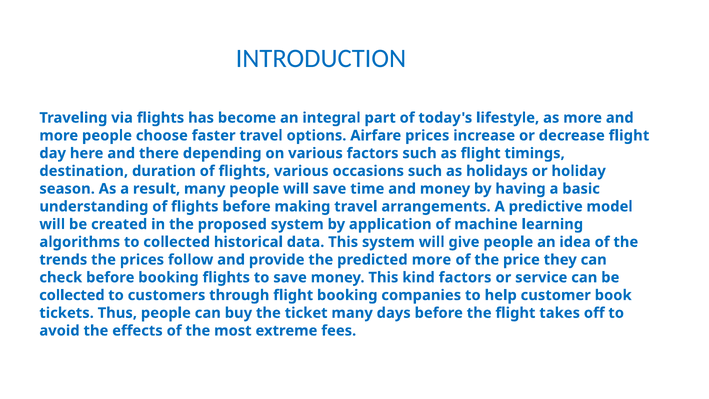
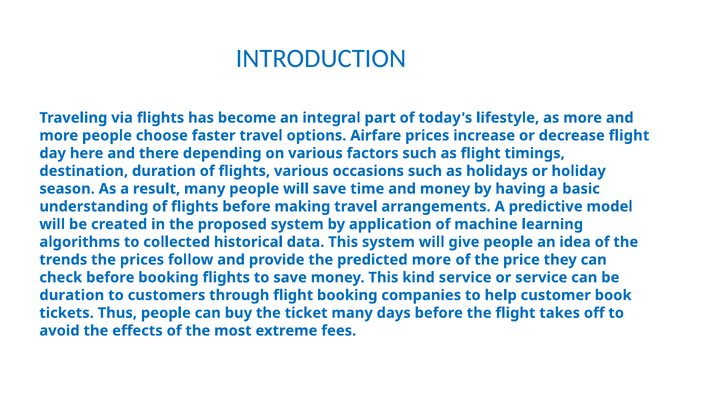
kind factors: factors -> service
collected at (72, 295): collected -> duration
